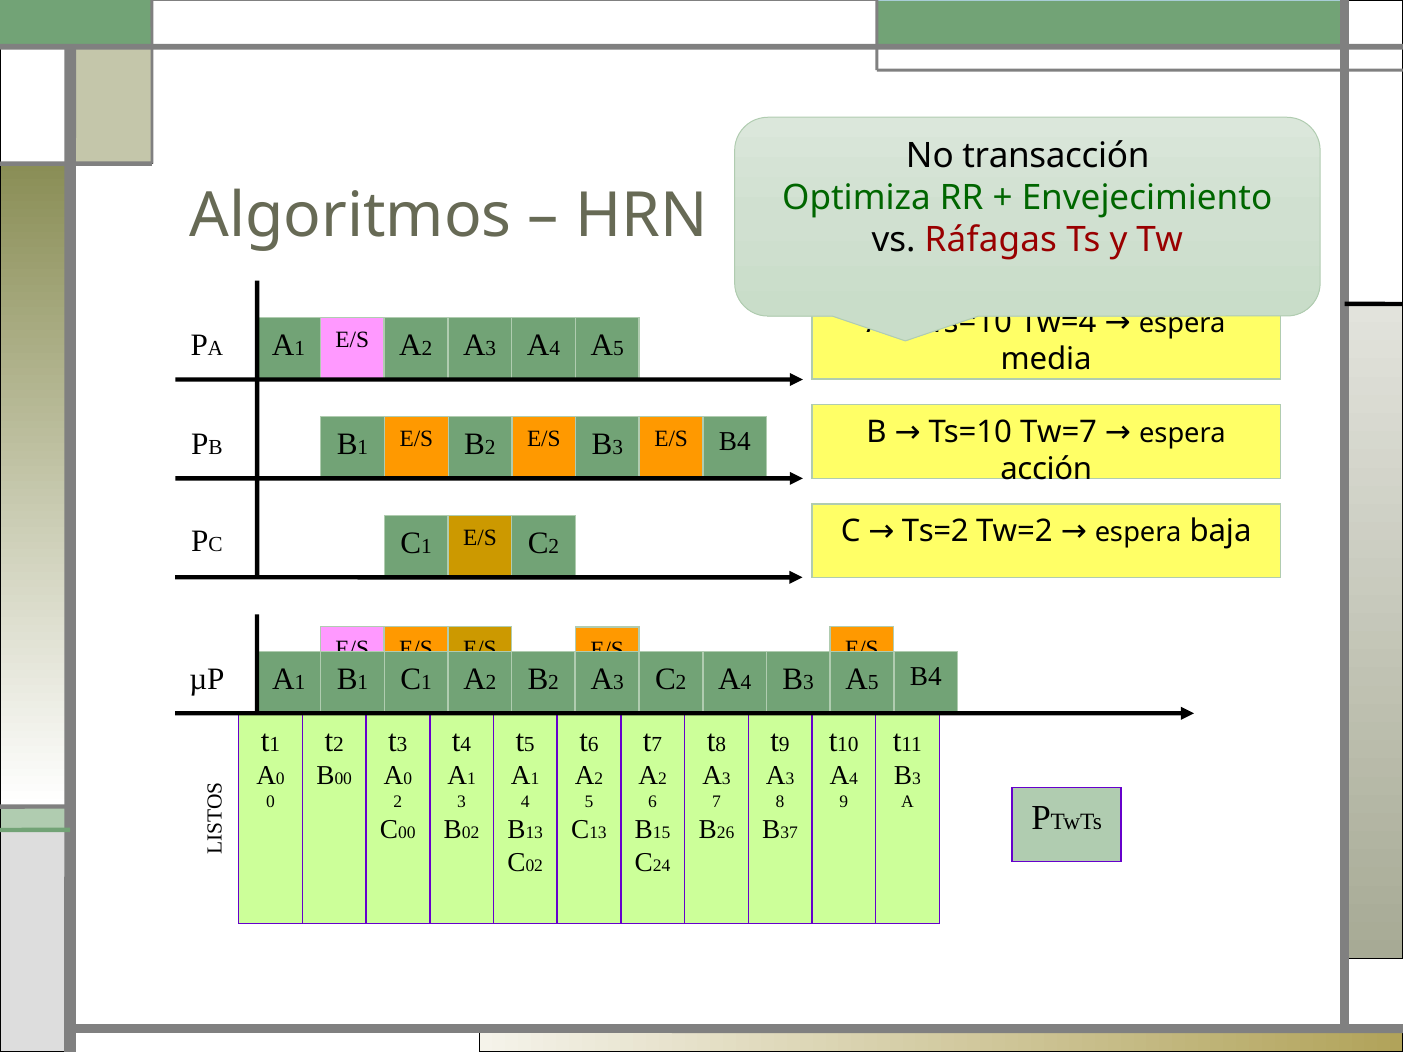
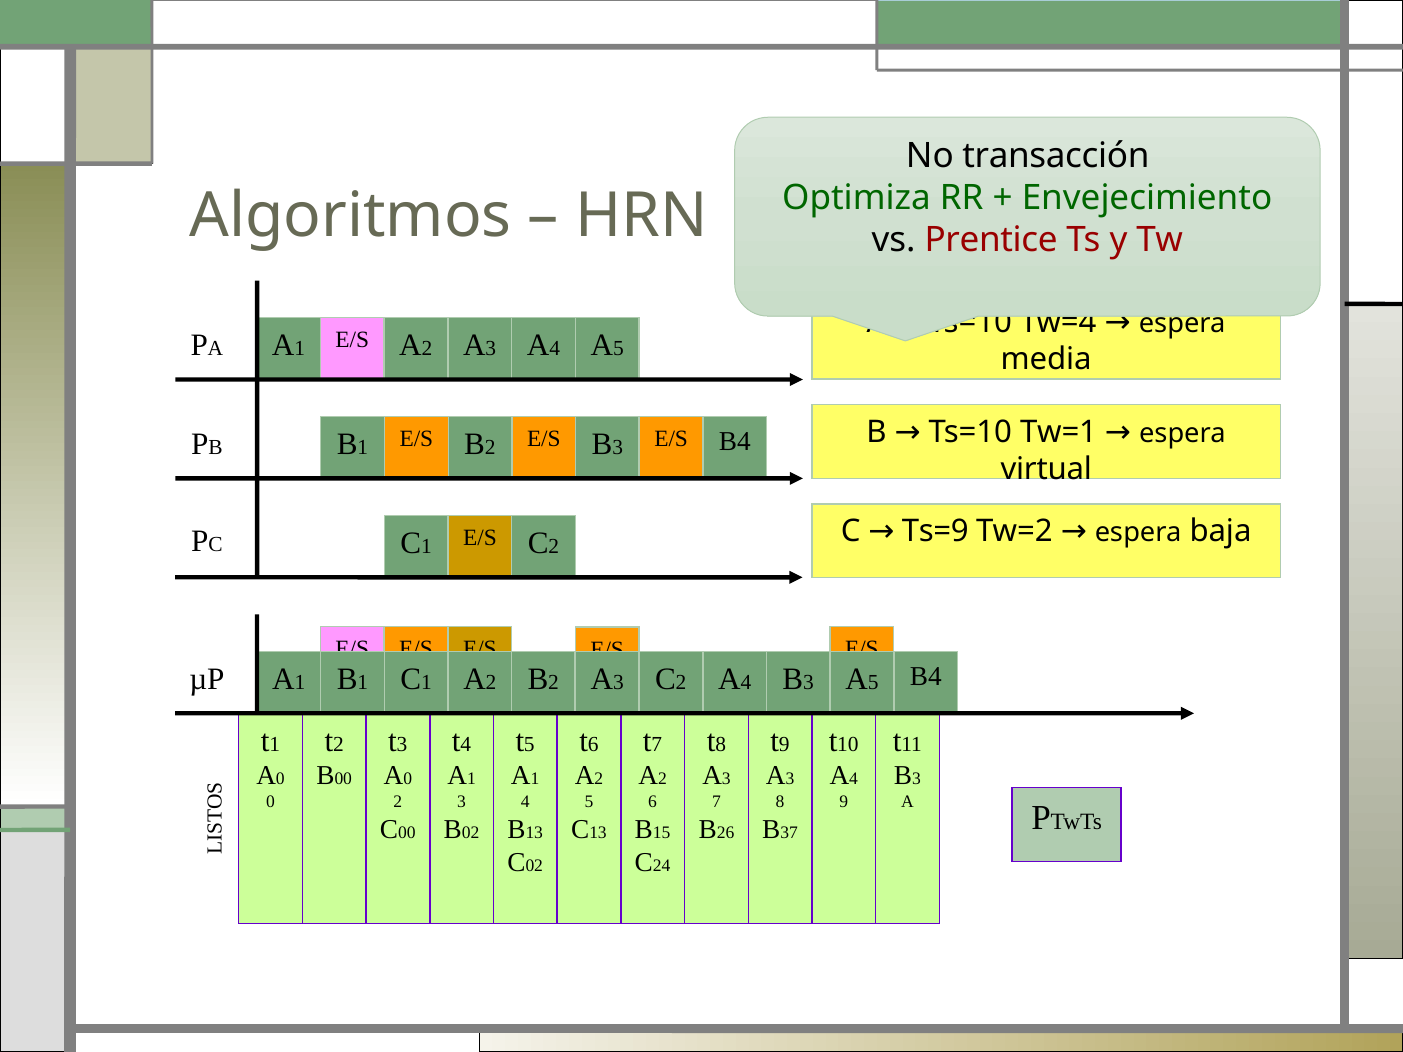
Ráfagas: Ráfagas -> Prentice
Tw=7: Tw=7 -> Tw=1
acción: acción -> virtual
Ts=2: Ts=2 -> Ts=9
